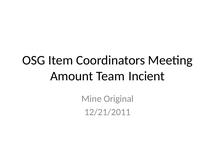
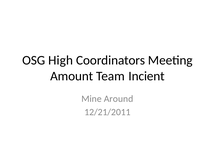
Item: Item -> High
Original: Original -> Around
